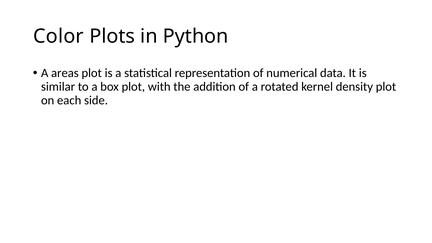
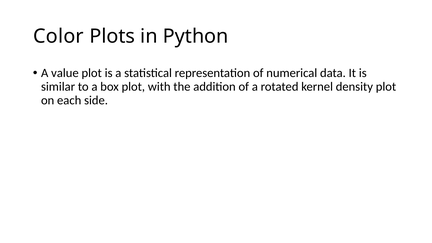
areas: areas -> value
